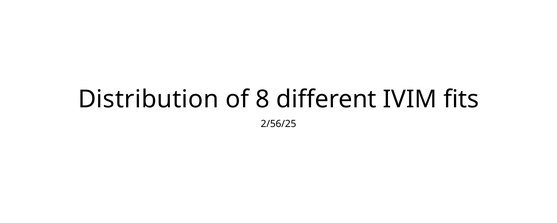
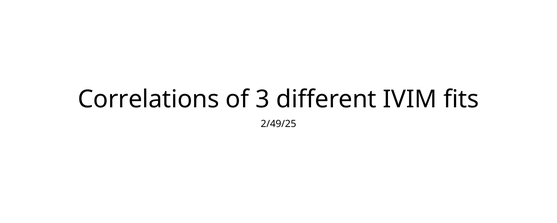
Distribution: Distribution -> Correlations
8: 8 -> 3
2/56/25: 2/56/25 -> 2/49/25
